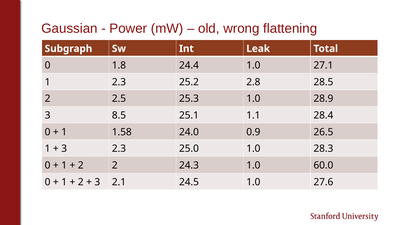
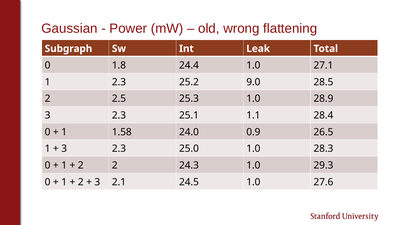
2.8: 2.8 -> 9.0
8.5 at (119, 115): 8.5 -> 2.3
60.0: 60.0 -> 29.3
